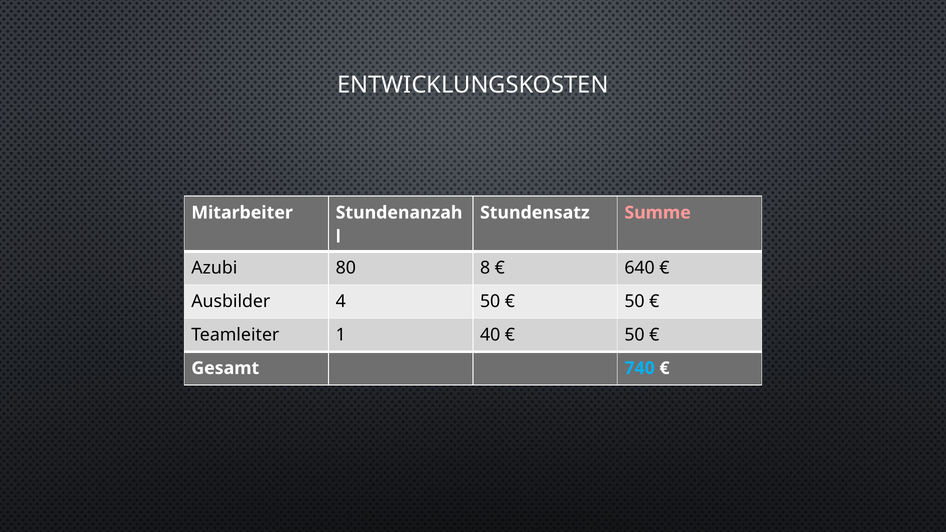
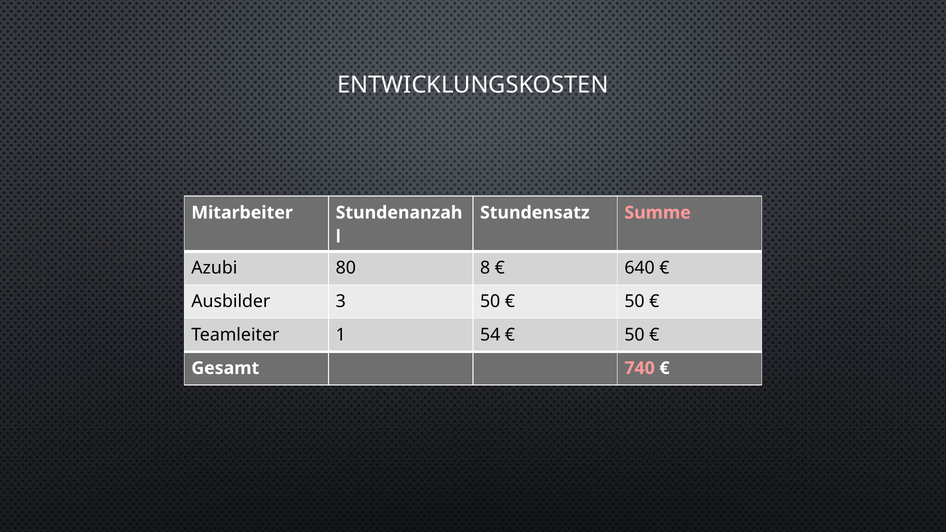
4: 4 -> 3
40: 40 -> 54
740 colour: light blue -> pink
